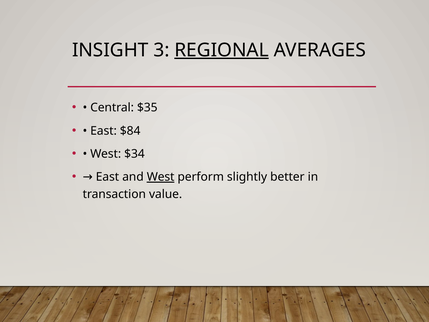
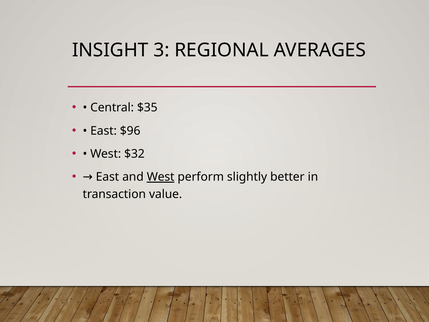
REGIONAL underline: present -> none
$84: $84 -> $96
$34: $34 -> $32
